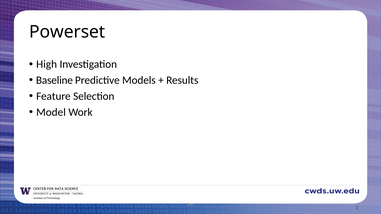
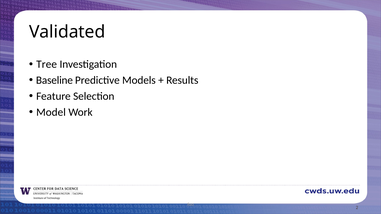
Powerset: Powerset -> Validated
High: High -> Tree
